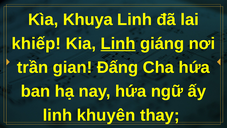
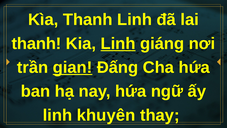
Kìa Khuya: Khuya -> Thanh
khiếp at (36, 43): khiếp -> thanh
gian underline: none -> present
